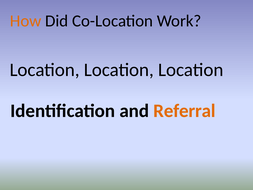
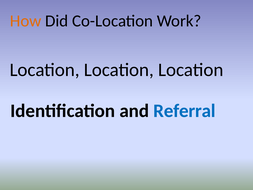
Referral colour: orange -> blue
